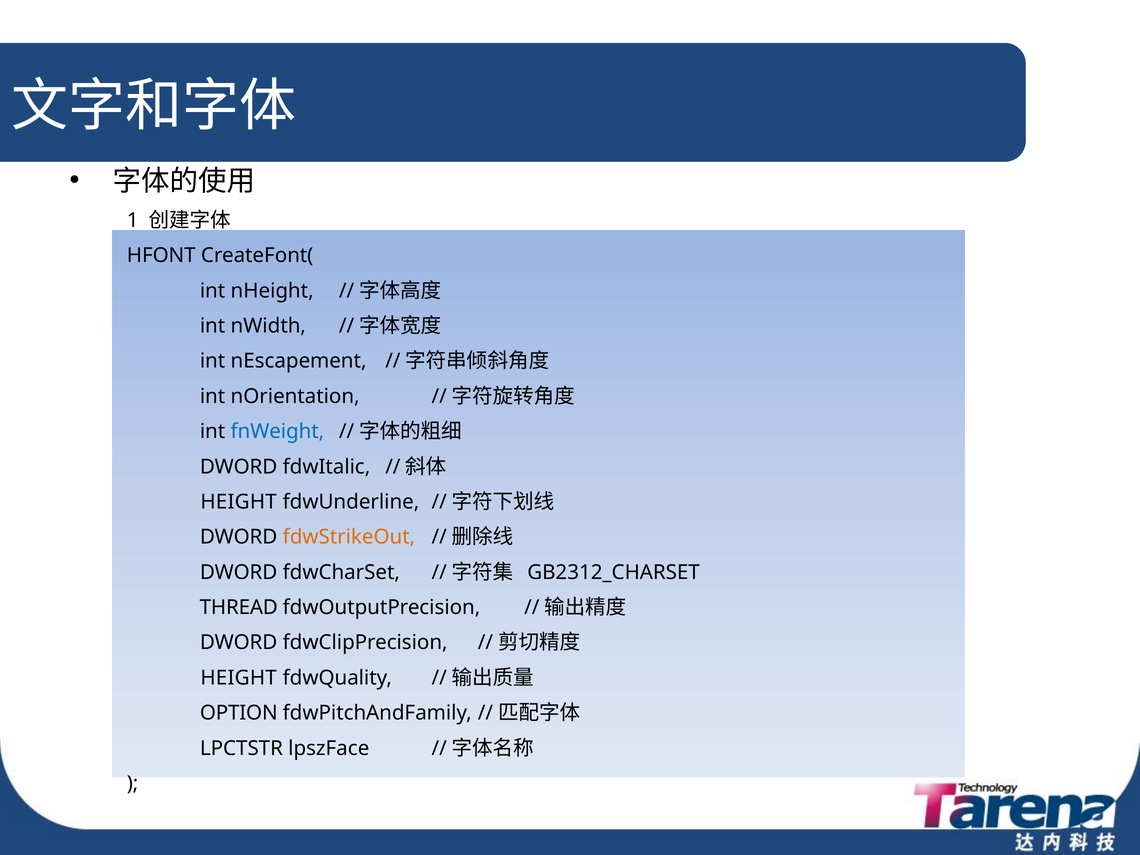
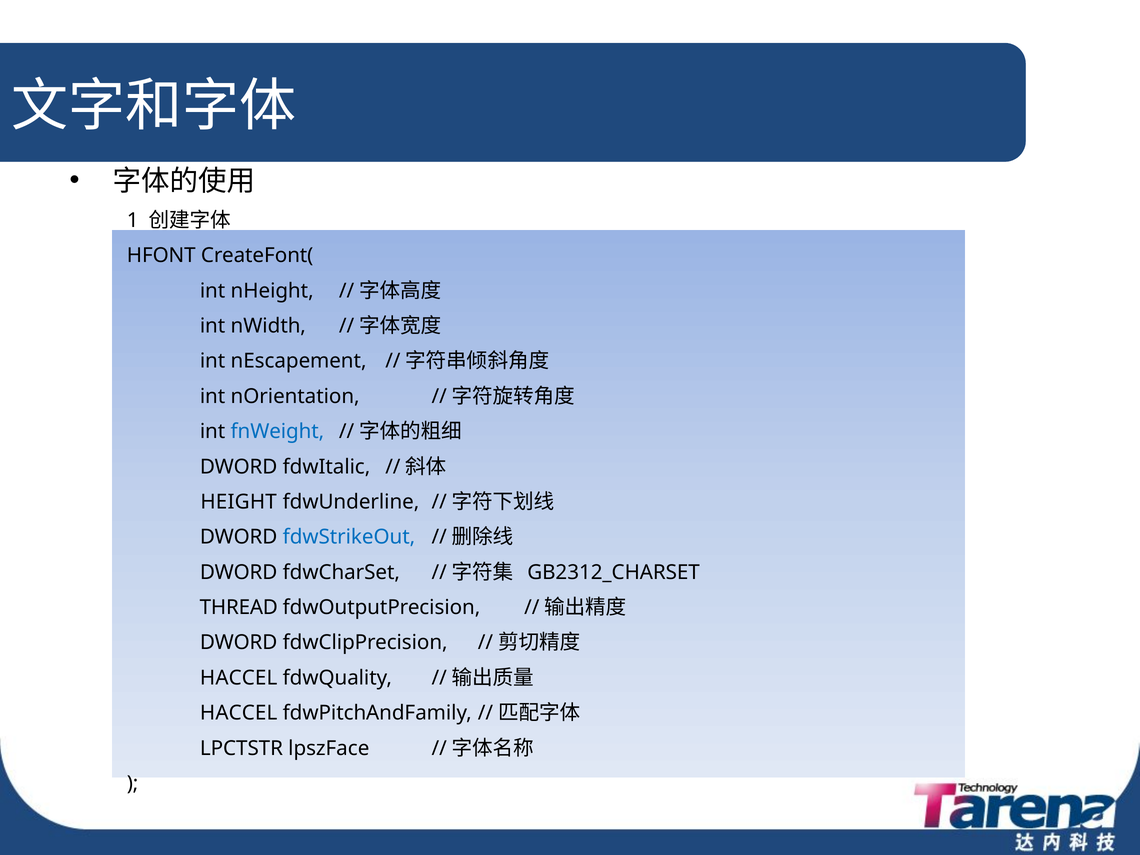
fdwStrikeOut colour: orange -> blue
HEIGHT at (239, 678): HEIGHT -> HACCEL
OPTION at (239, 713): OPTION -> HACCEL
